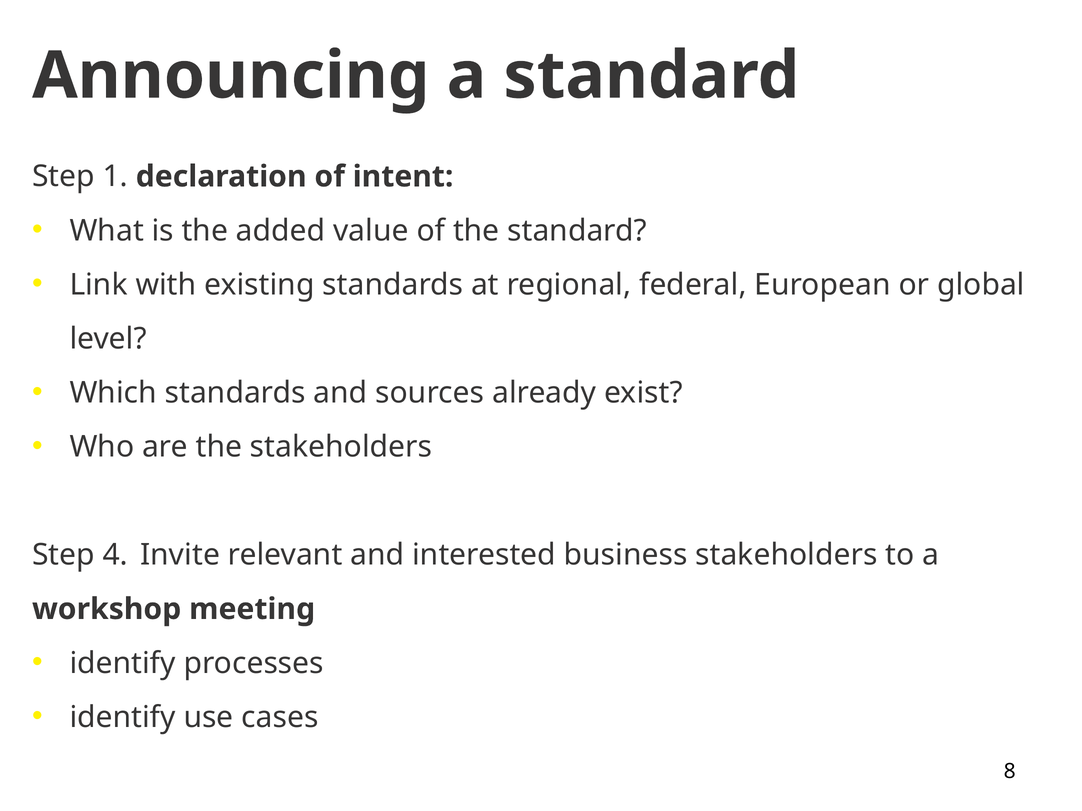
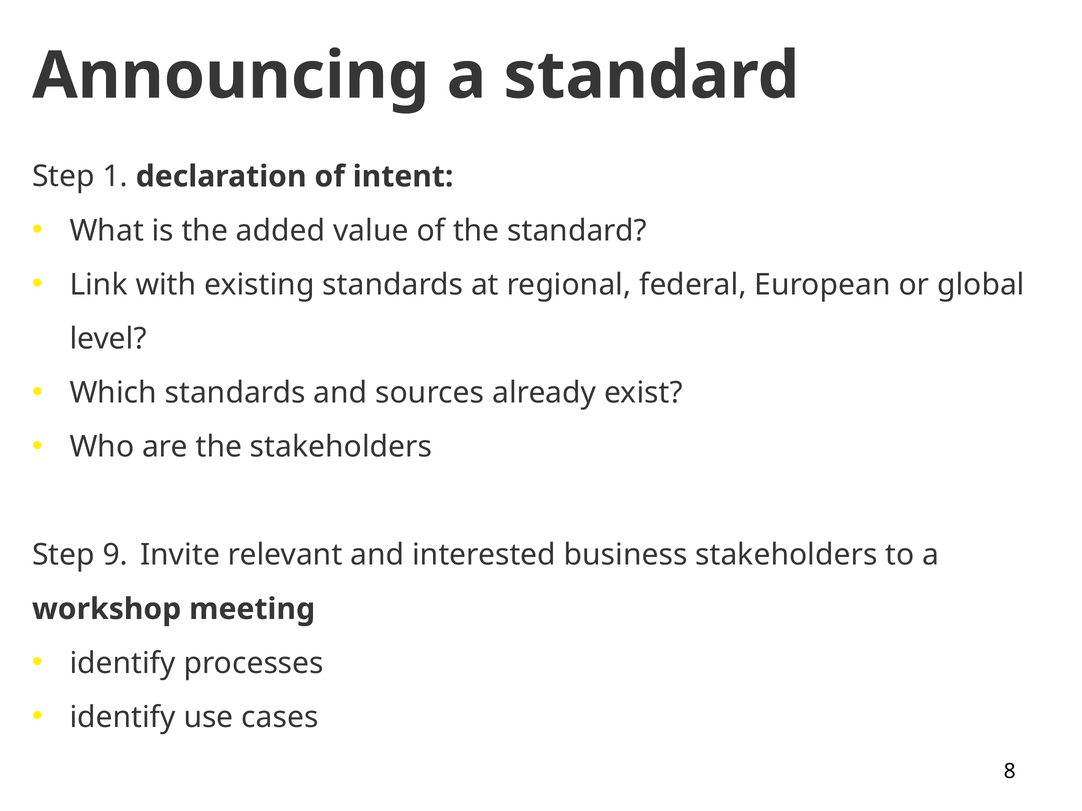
4: 4 -> 9
